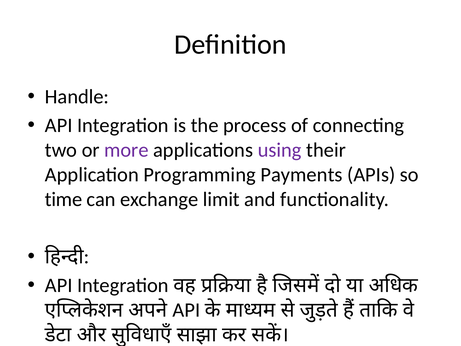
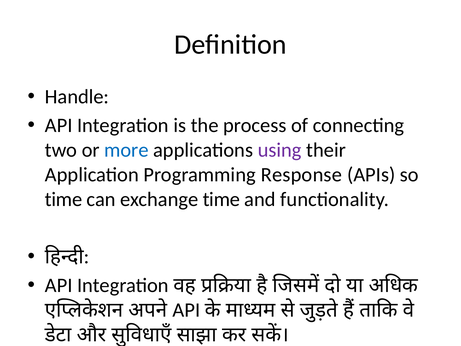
more colour: purple -> blue
Payments: Payments -> Response
exchange limit: limit -> time
